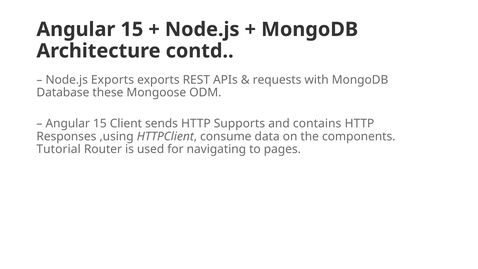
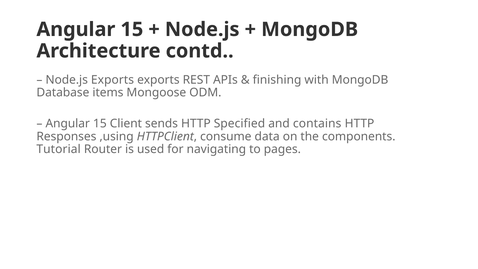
requests: requests -> finishing
these: these -> items
Supports: Supports -> Specified
